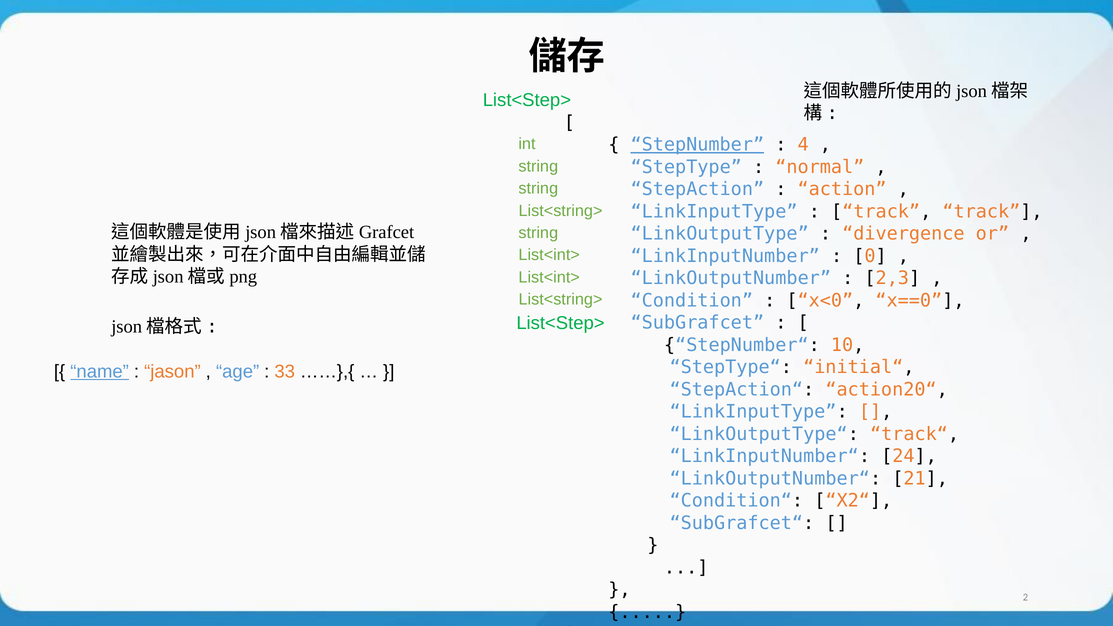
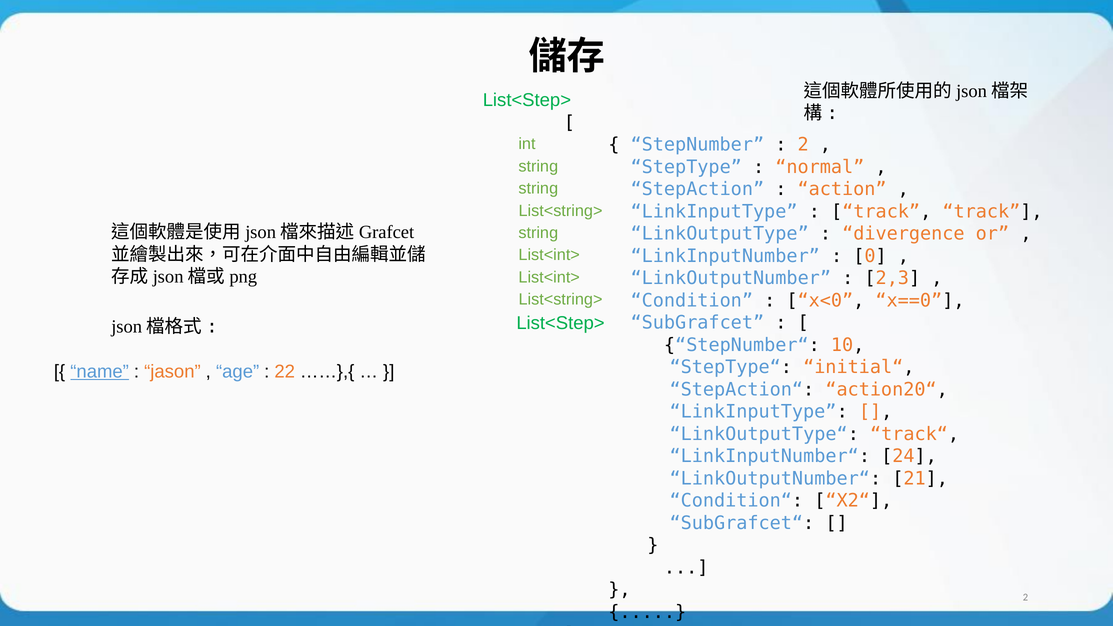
StepNumber underline: present -> none
4 at (803, 145): 4 -> 2
33: 33 -> 22
